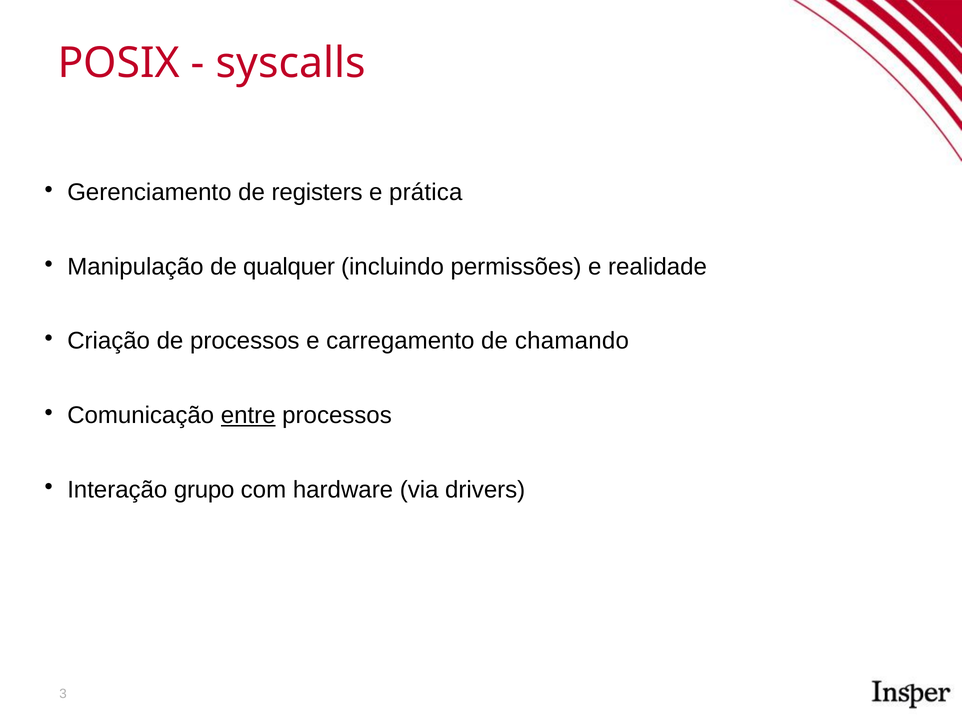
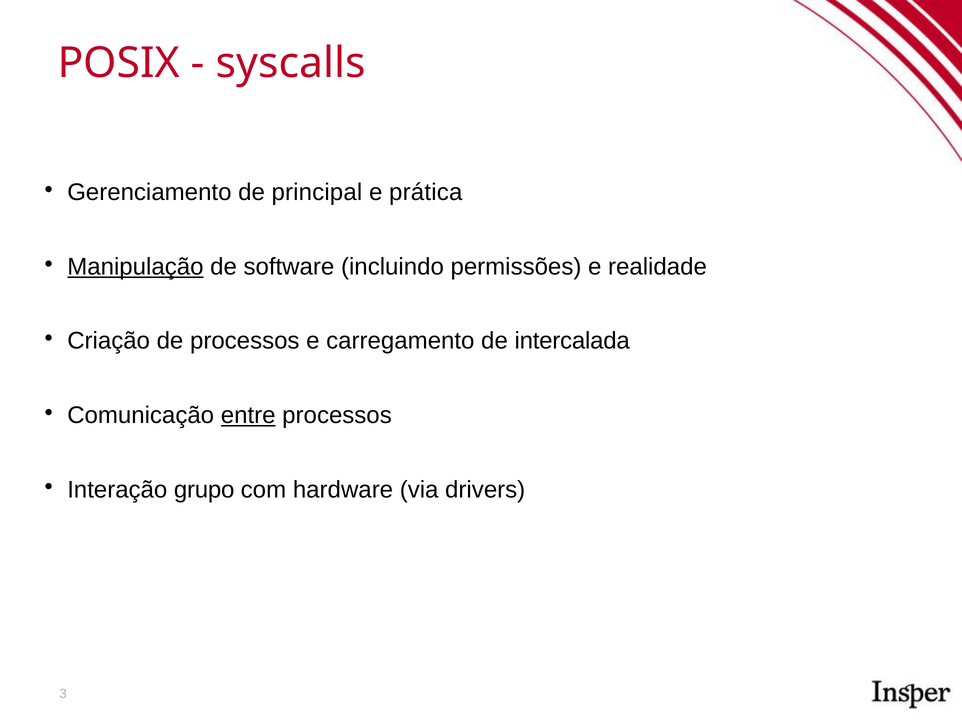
registers: registers -> principal
Manipulação underline: none -> present
qualquer: qualquer -> software
chamando: chamando -> intercalada
